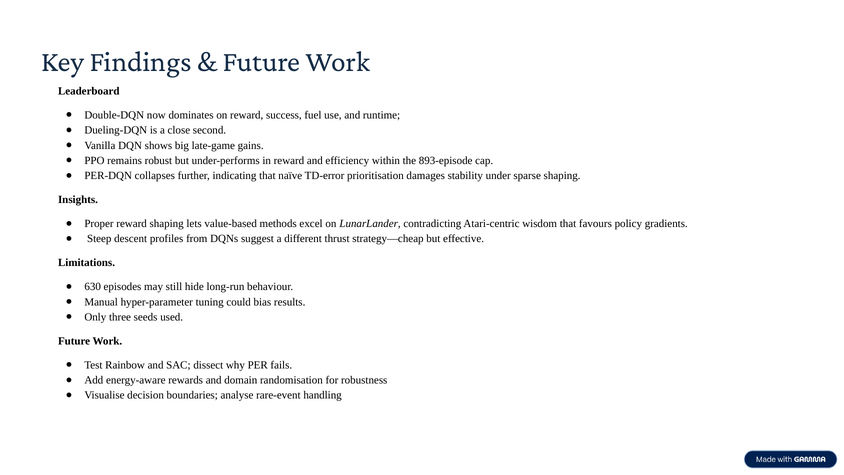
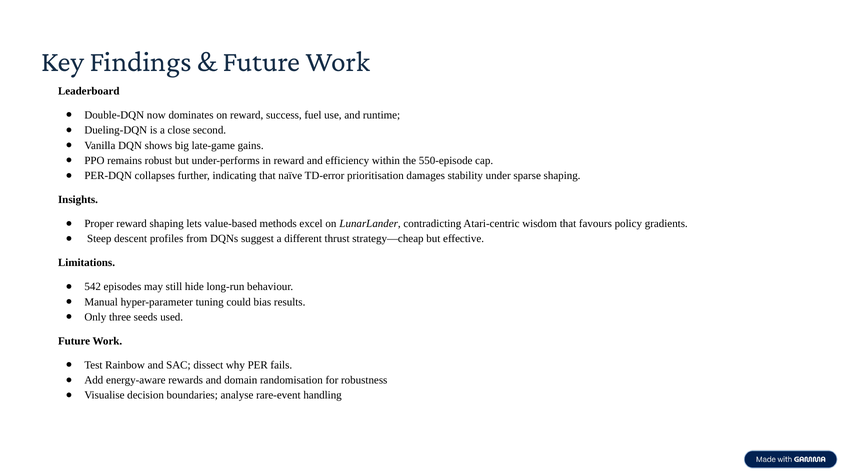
893-episode: 893-episode -> 550-episode
630: 630 -> 542
